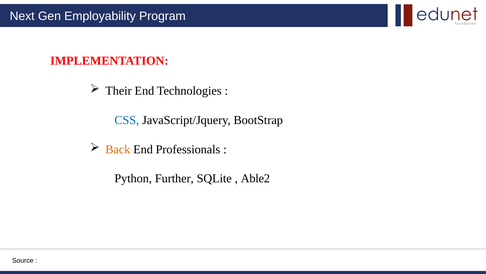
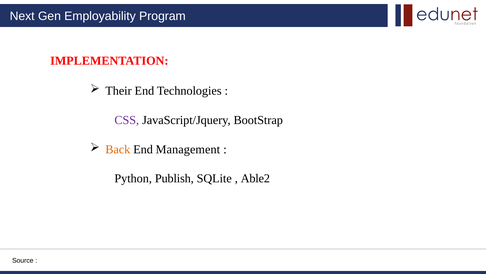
CSS colour: blue -> purple
Professionals: Professionals -> Management
Further: Further -> Publish
